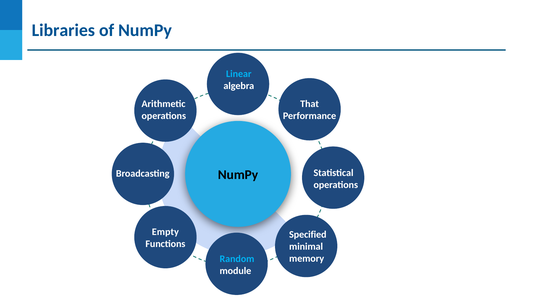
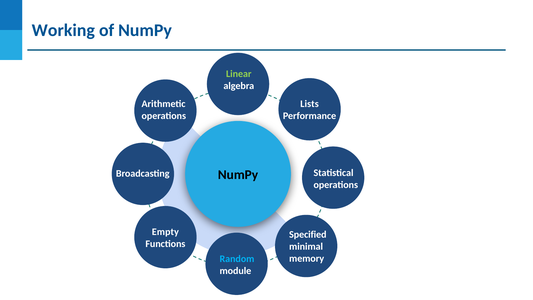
Libraries: Libraries -> Working
Linear colour: light blue -> light green
That: That -> Lists
